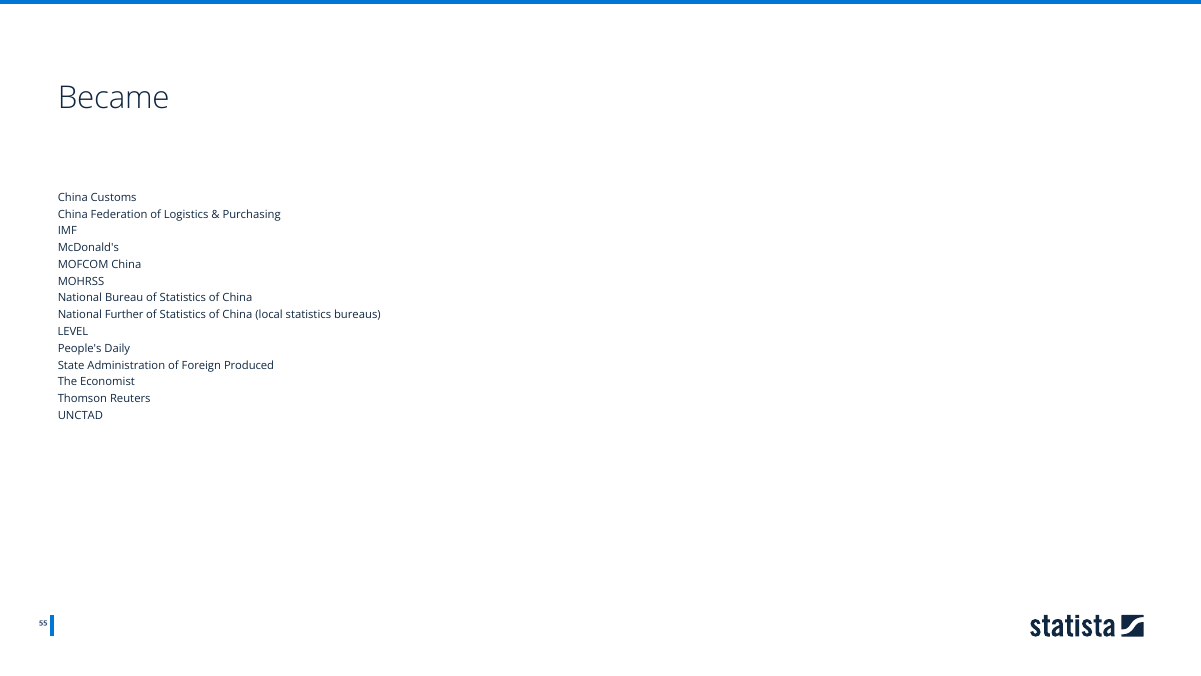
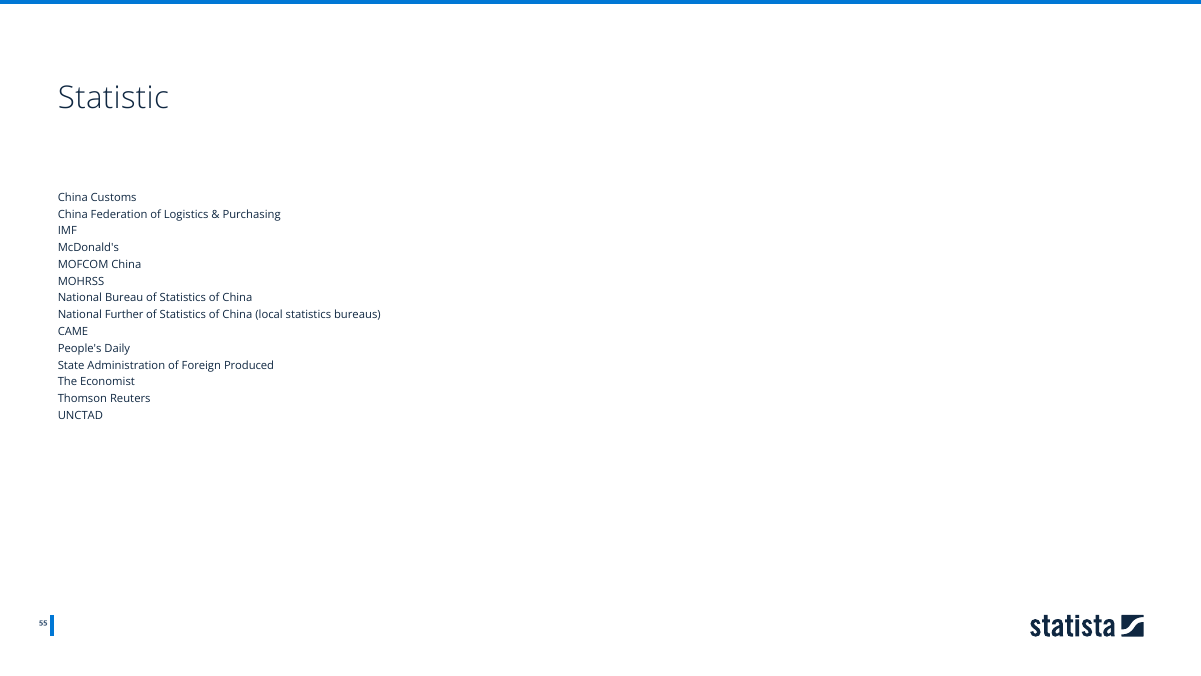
Became: Became -> Statistic
LEVEL: LEVEL -> CAME
